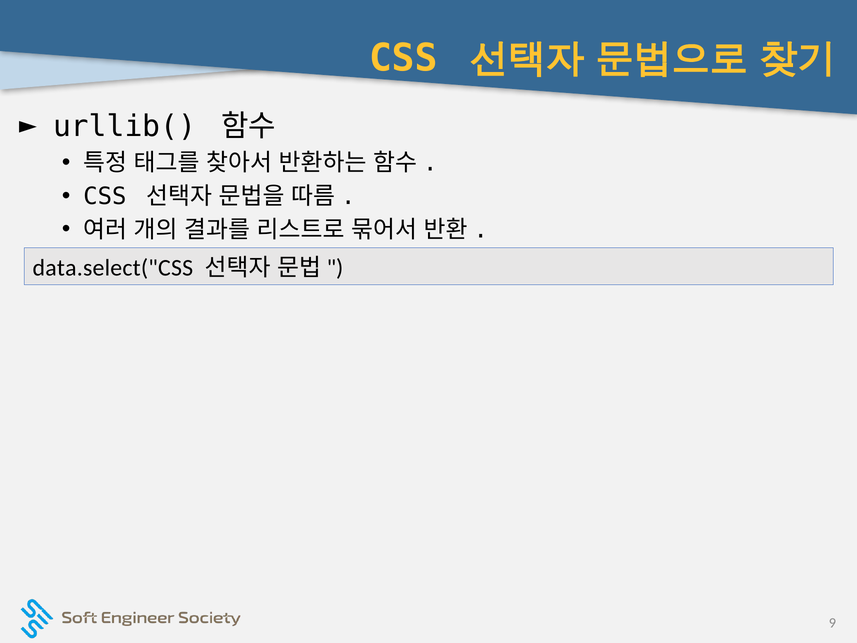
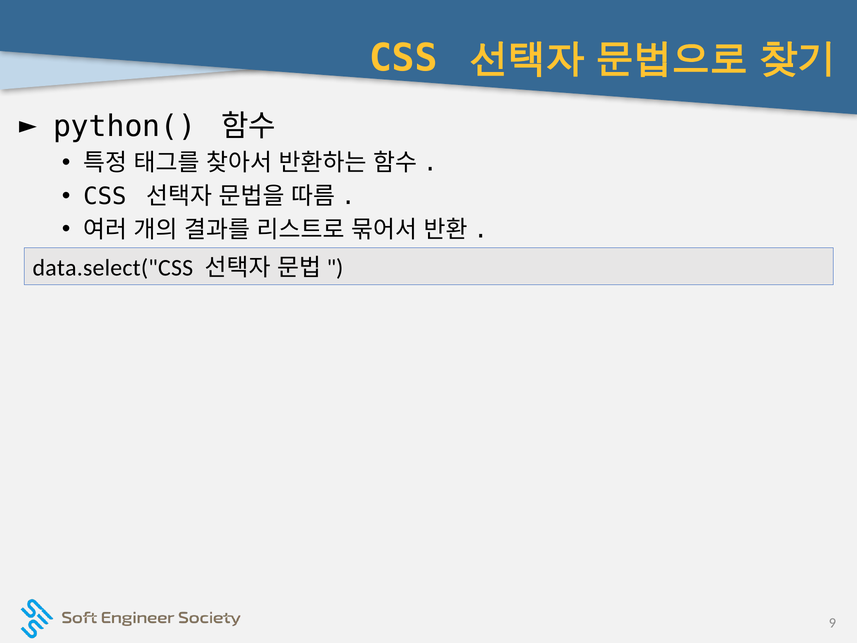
urllib(: urllib( -> python(
